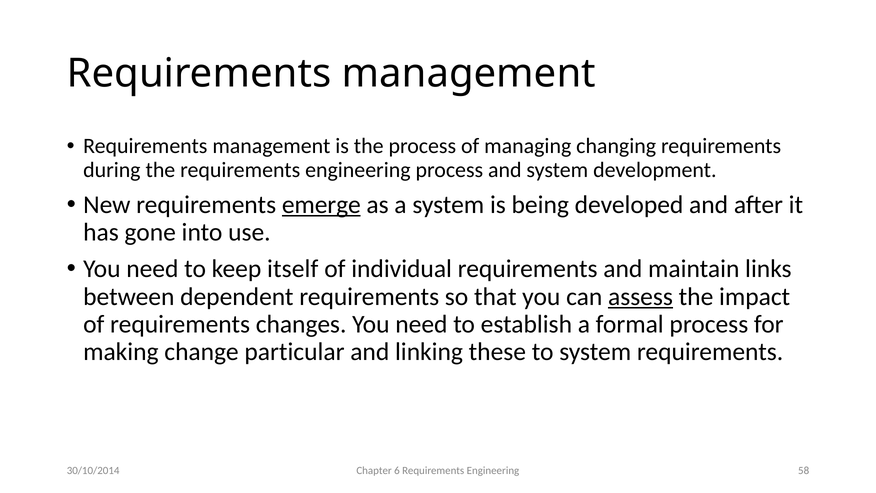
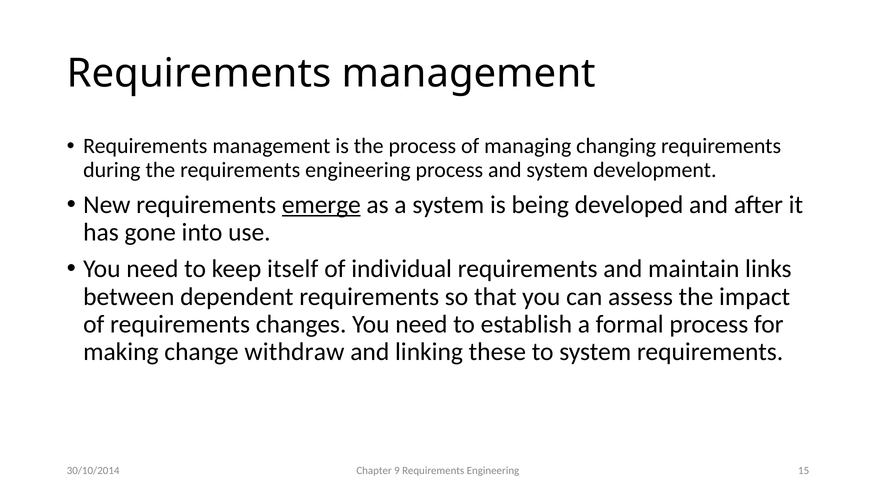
assess underline: present -> none
particular: particular -> withdraw
6: 6 -> 9
58: 58 -> 15
